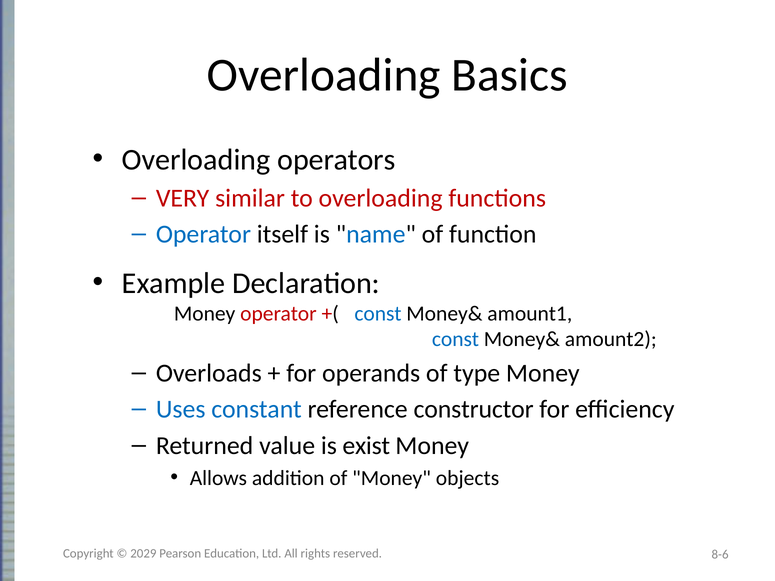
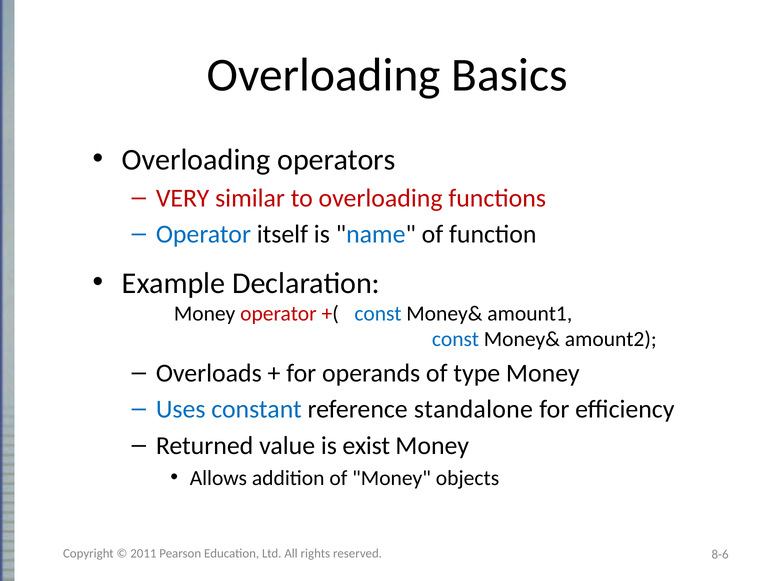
constructor: constructor -> standalone
2029: 2029 -> 2011
